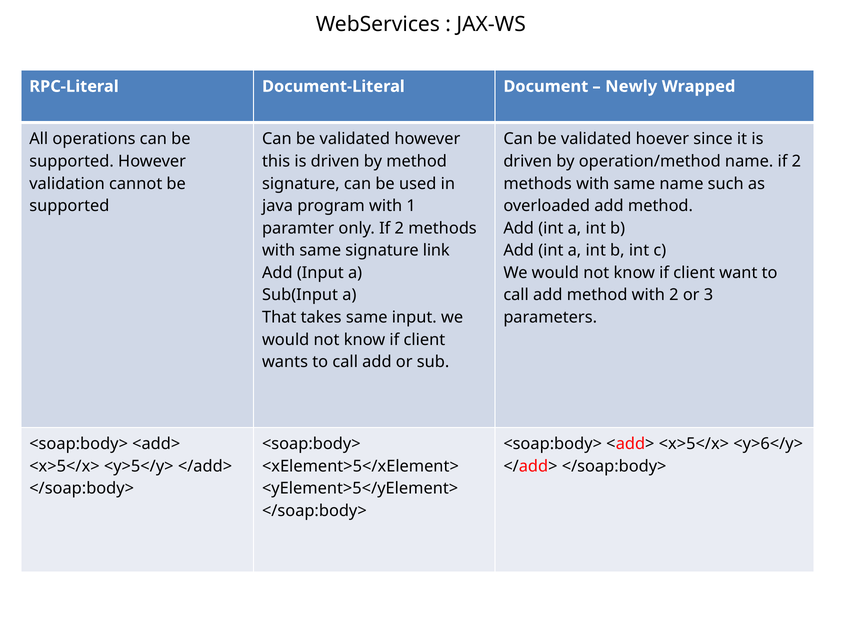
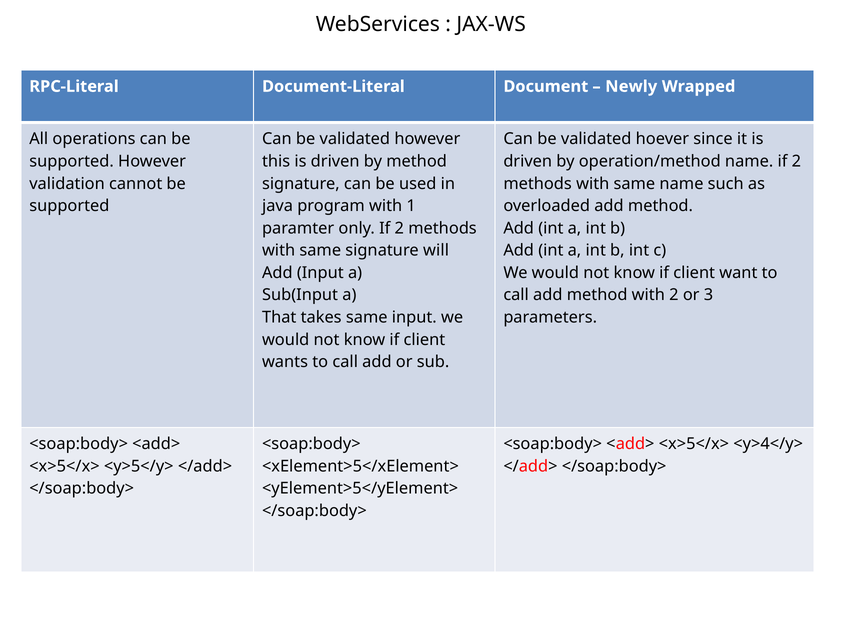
link: link -> will
<y>6</y>: <y>6</y> -> <y>4</y>
